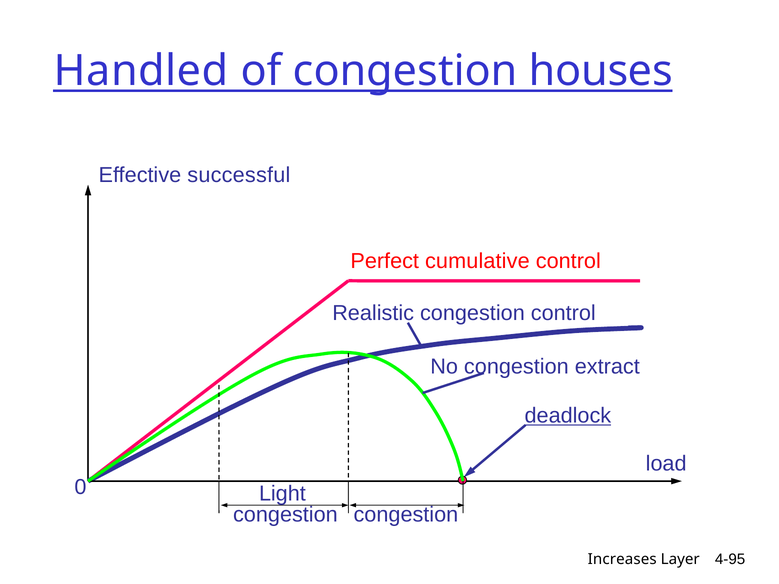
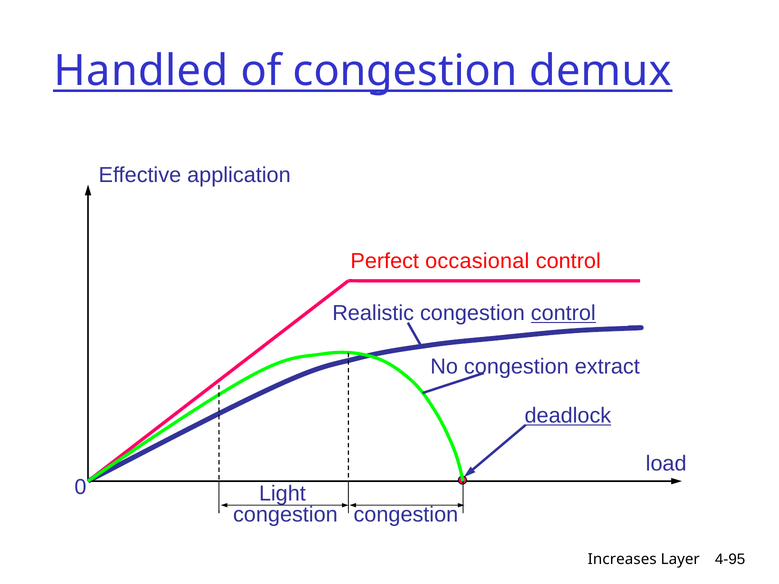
houses: houses -> demux
successful: successful -> application
cumulative: cumulative -> occasional
control at (563, 313) underline: none -> present
